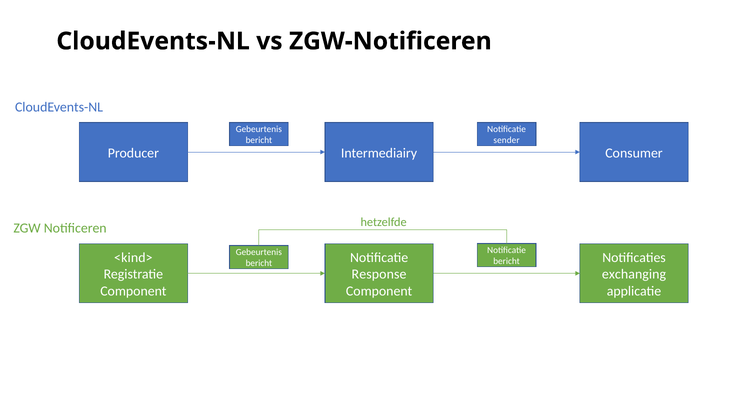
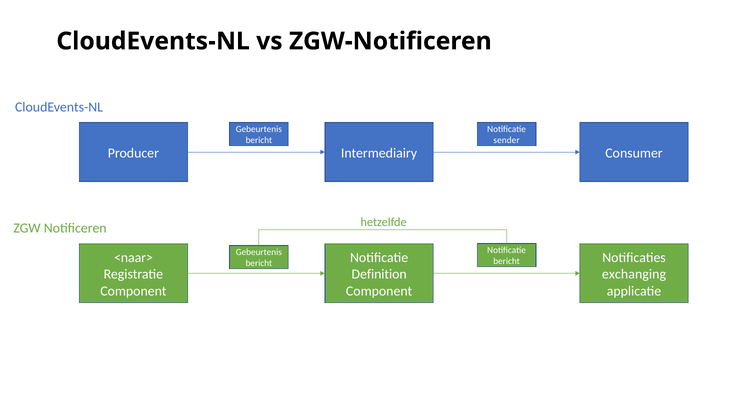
<kind>: <kind> -> <naar>
Response: Response -> Definition
